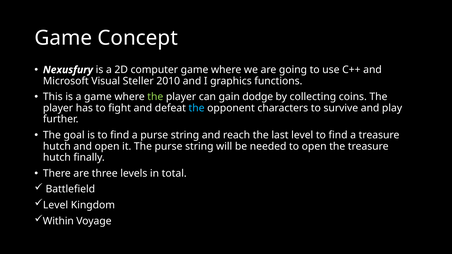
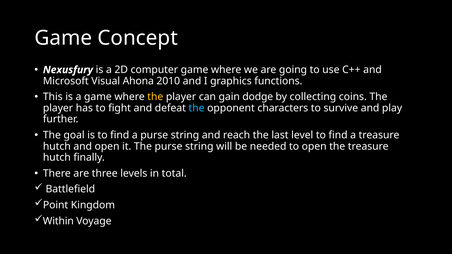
Steller: Steller -> Ahona
the at (155, 97) colour: light green -> yellow
Level at (56, 205): Level -> Point
